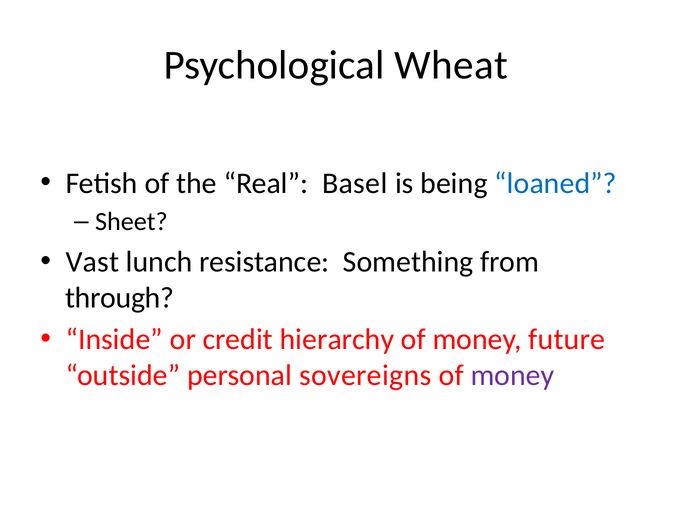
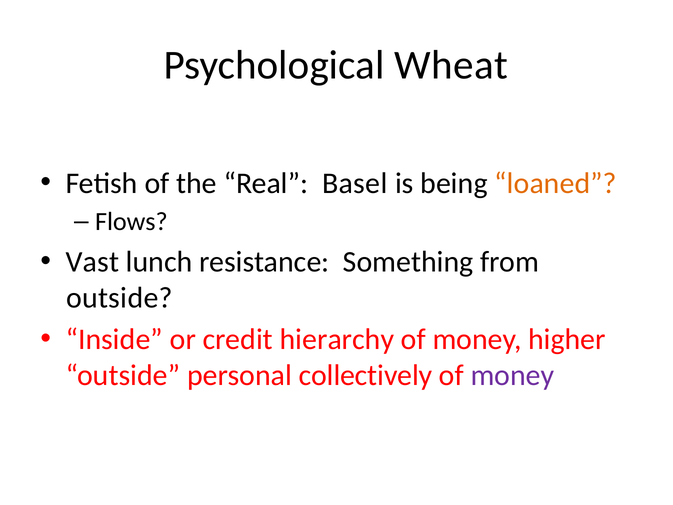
loaned colour: blue -> orange
Sheet: Sheet -> Flows
through at (120, 298): through -> outside
future: future -> higher
sovereigns: sovereigns -> collectively
